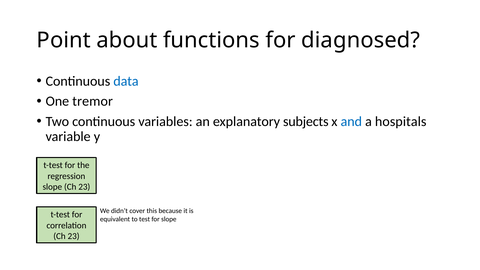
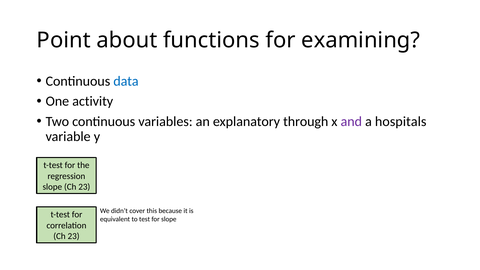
diagnosed: diagnosed -> examining
tremor: tremor -> activity
subjects: subjects -> through
and colour: blue -> purple
